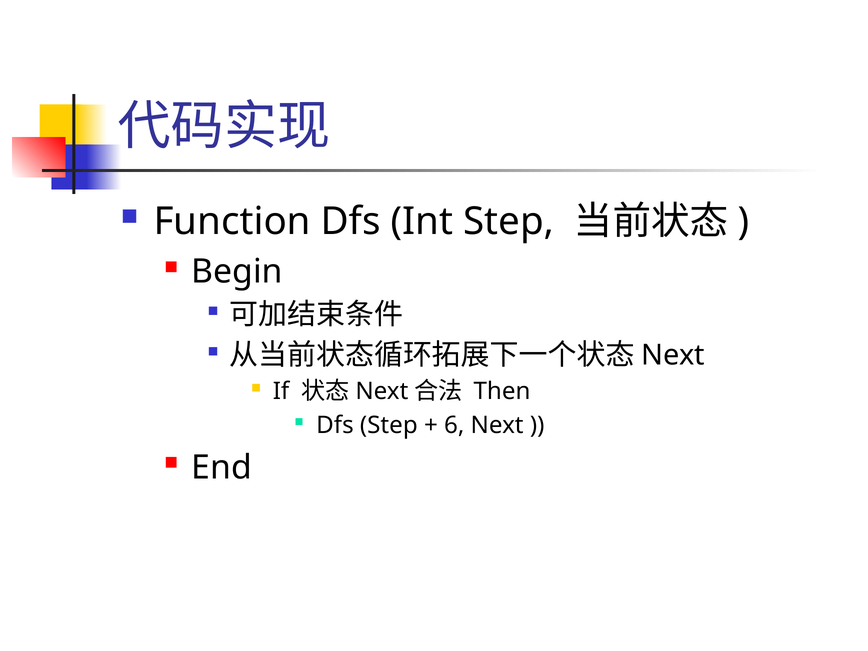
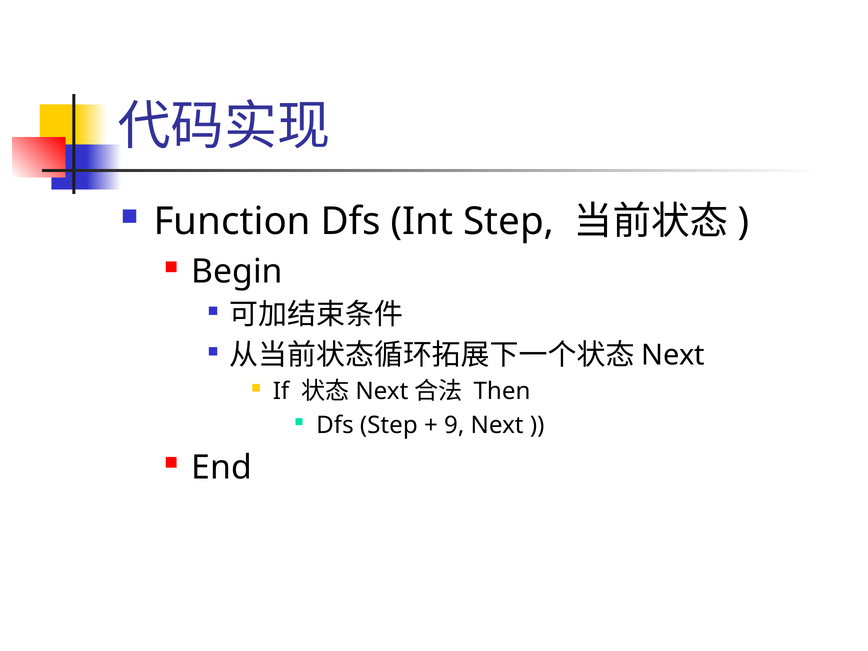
6: 6 -> 9
